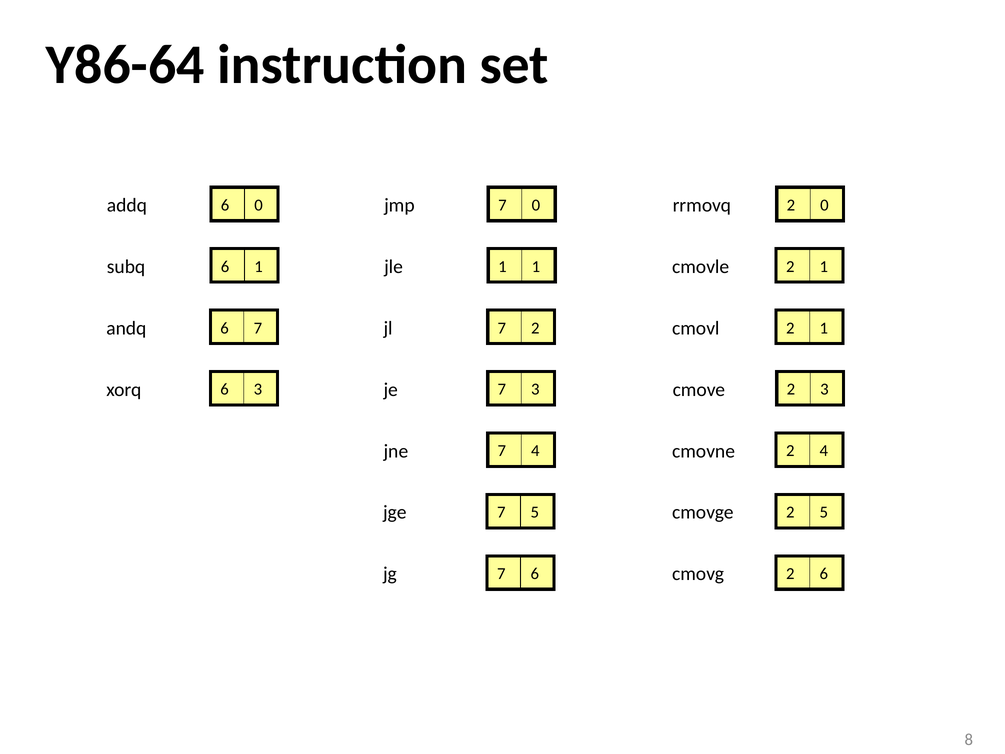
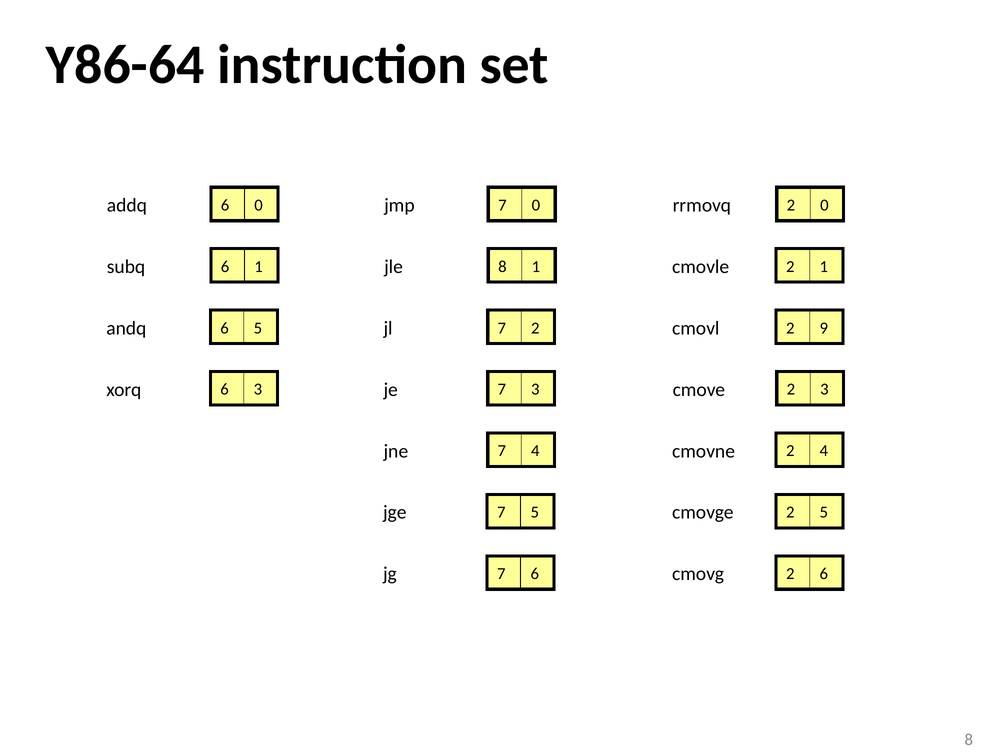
jle 1: 1 -> 8
6 7: 7 -> 5
cmovl 2 1: 1 -> 9
